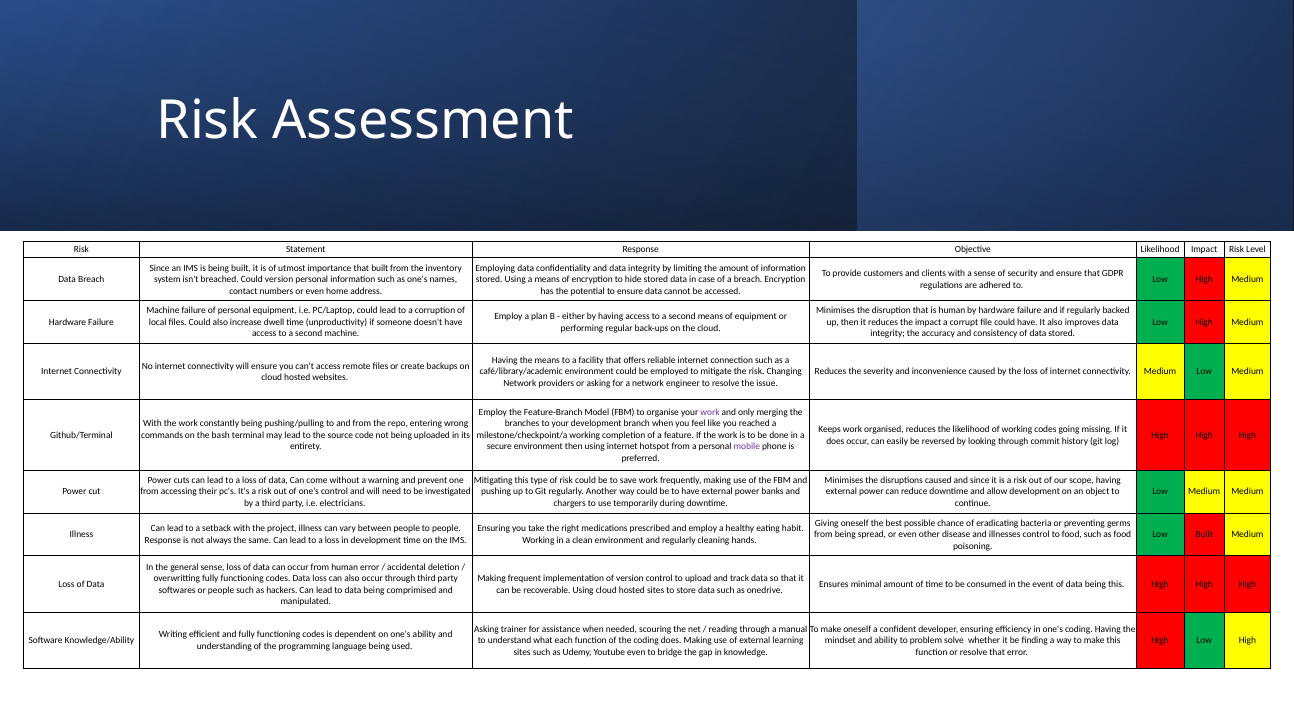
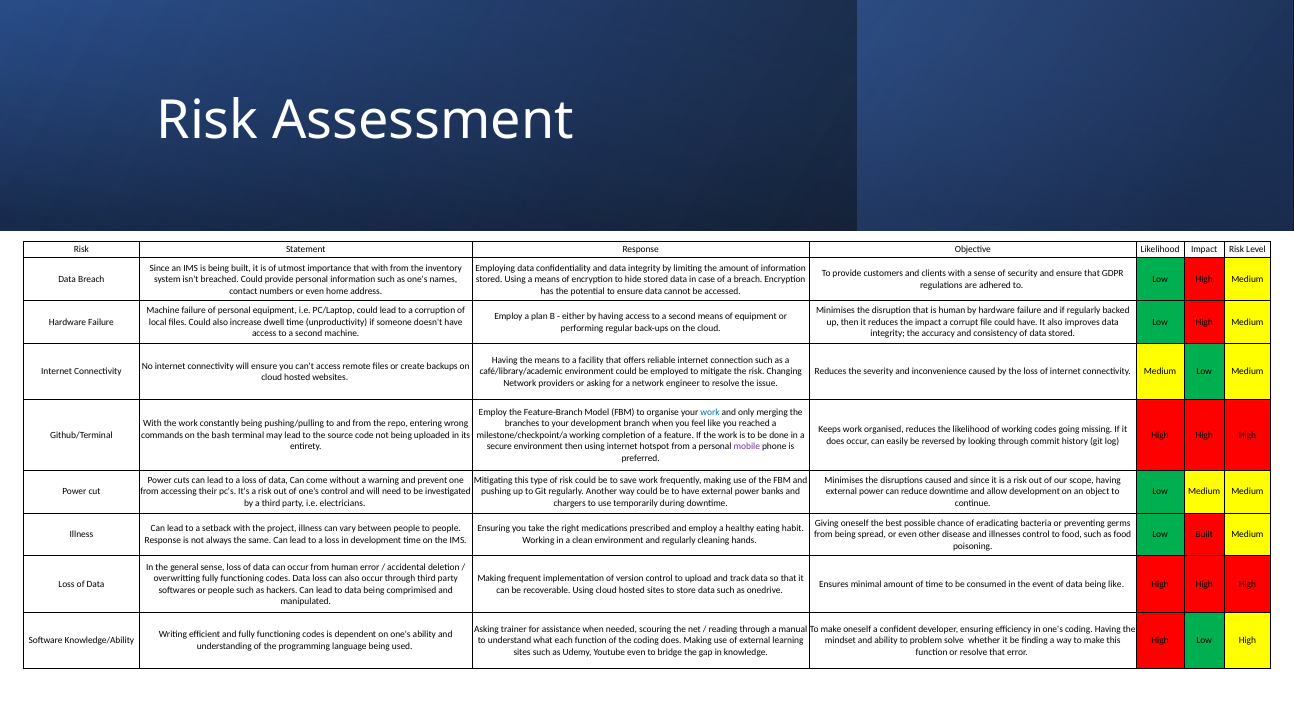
that built: built -> with
Could version: version -> provide
work at (710, 412) colour: purple -> blue
being this: this -> like
